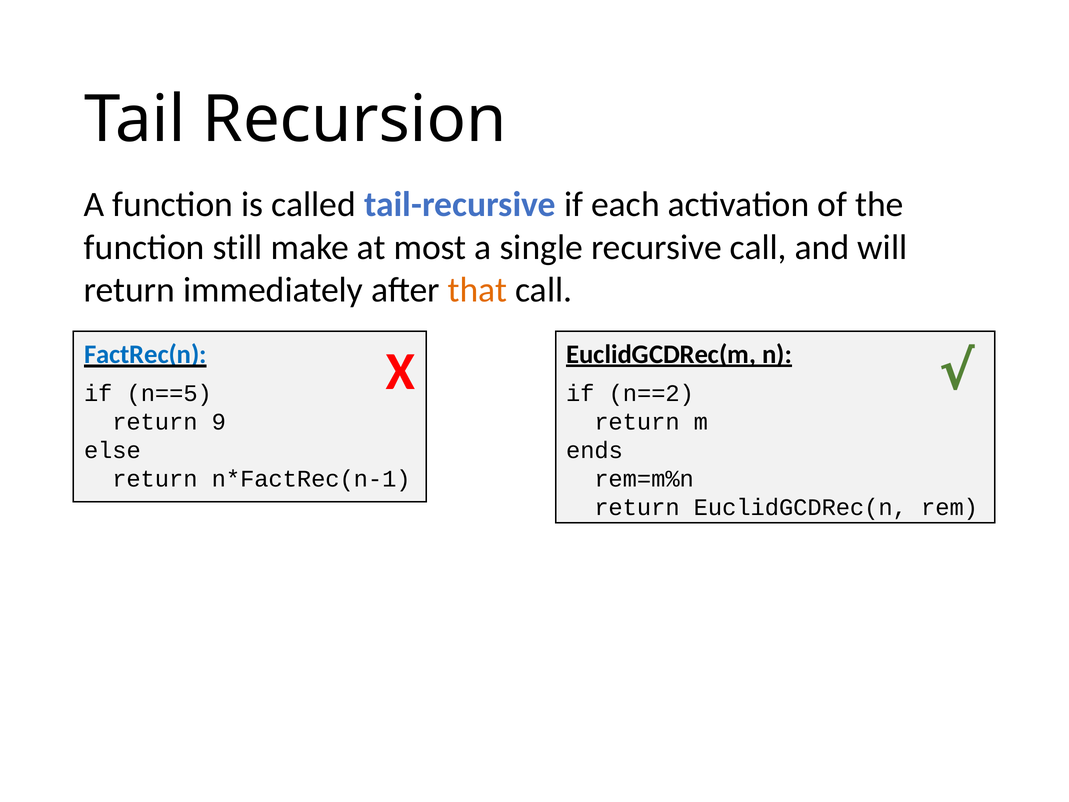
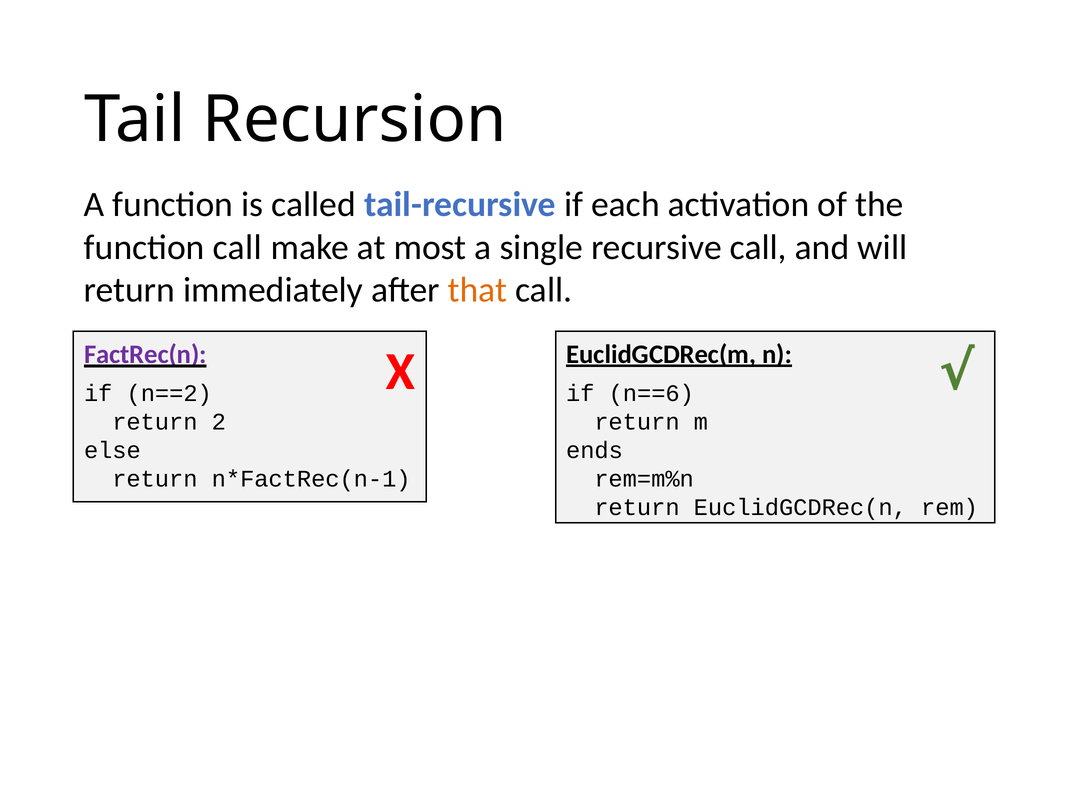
function still: still -> call
FactRec(n colour: blue -> purple
n==5: n==5 -> n==2
n==2: n==2 -> n==6
9: 9 -> 2
